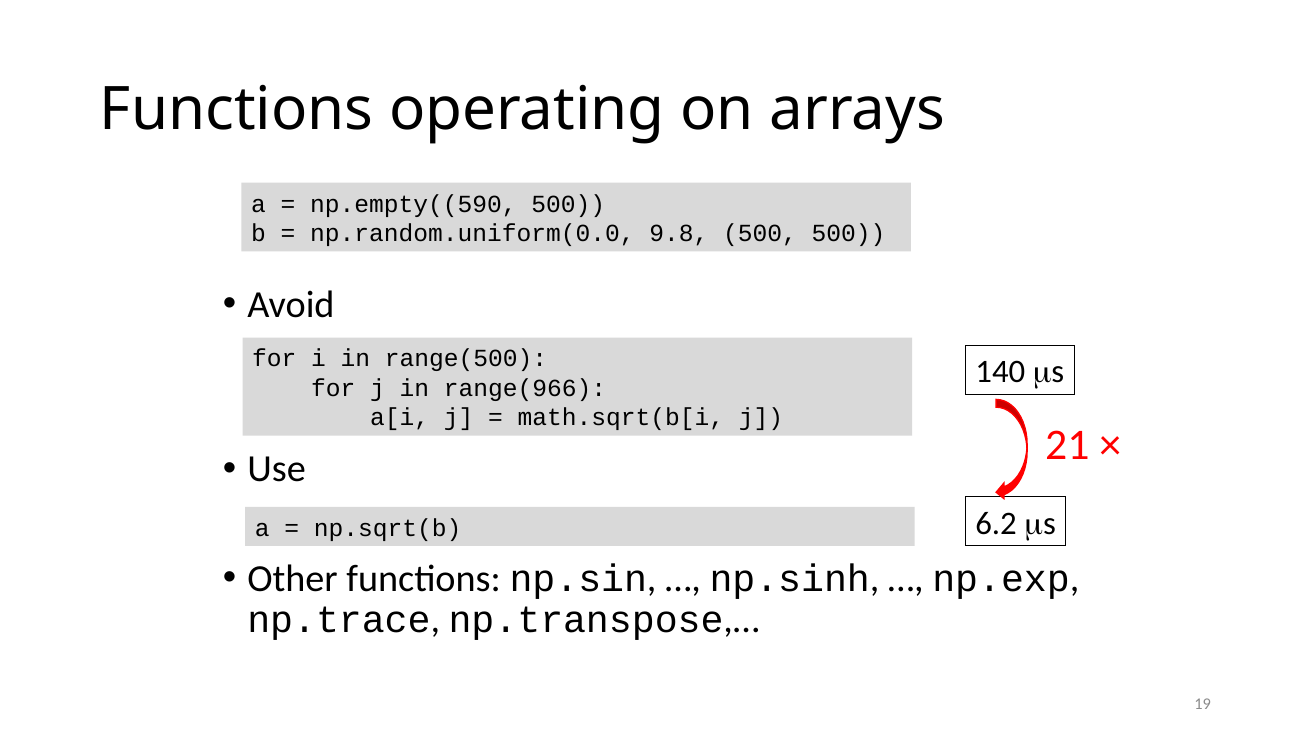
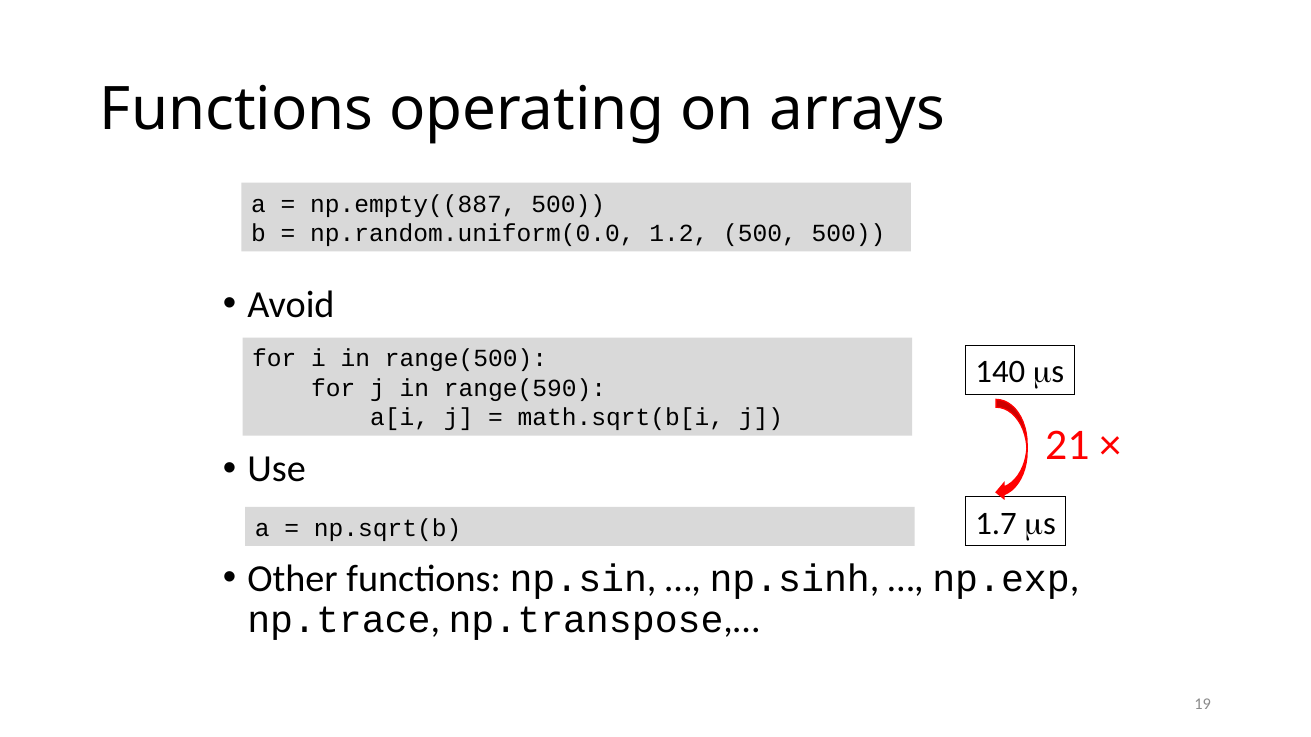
np.empty((590: np.empty((590 -> np.empty((887
9.8: 9.8 -> 1.2
range(966: range(966 -> range(590
6.2: 6.2 -> 1.7
